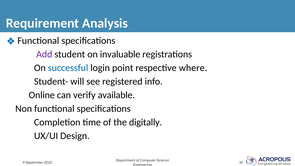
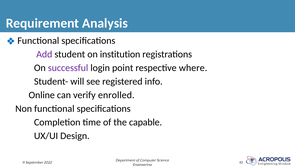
invaluable: invaluable -> institution
successful colour: blue -> purple
available: available -> enrolled
digitally: digitally -> capable
